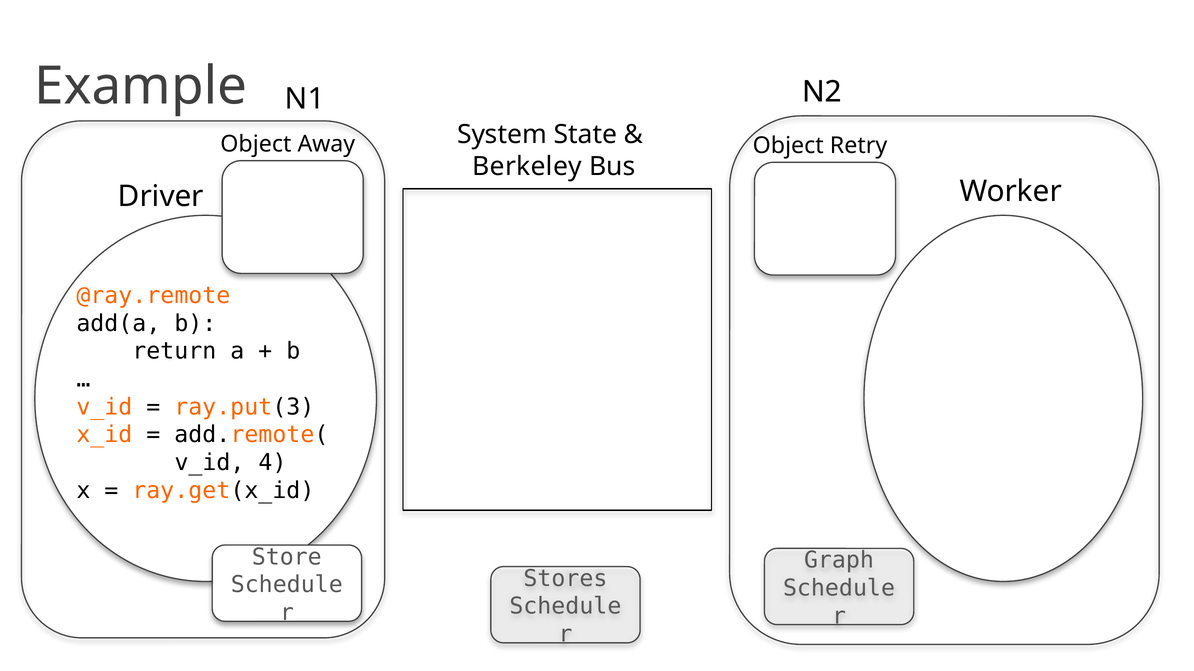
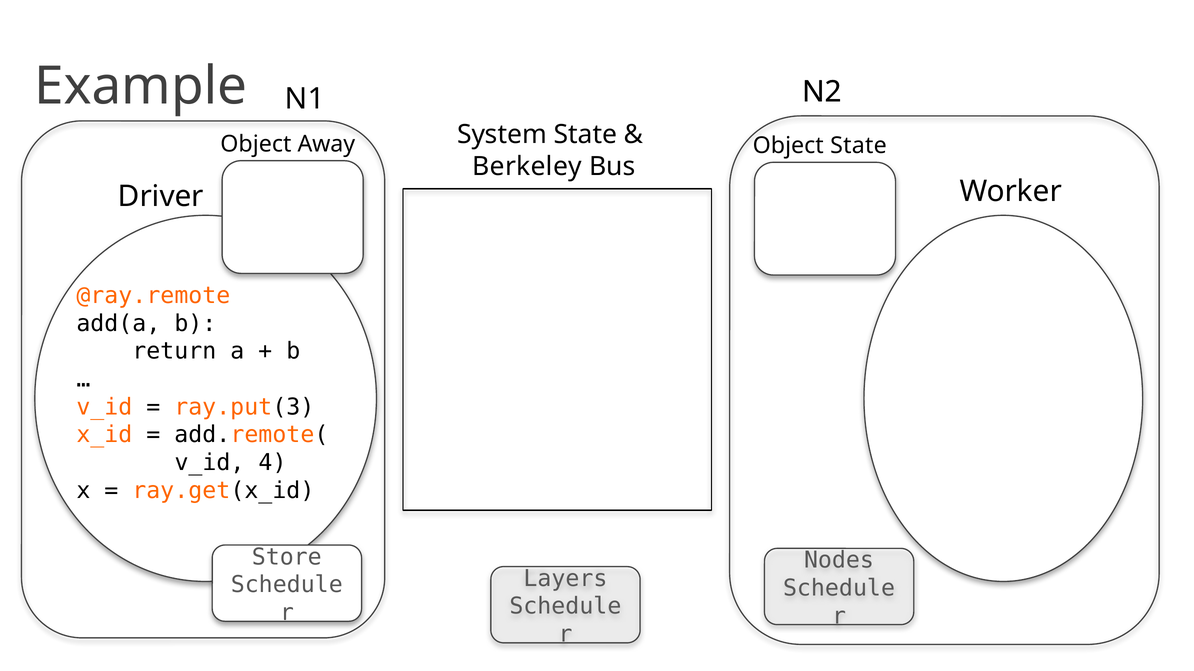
Object Retry: Retry -> State
Graph: Graph -> Nodes
Stores: Stores -> Layers
